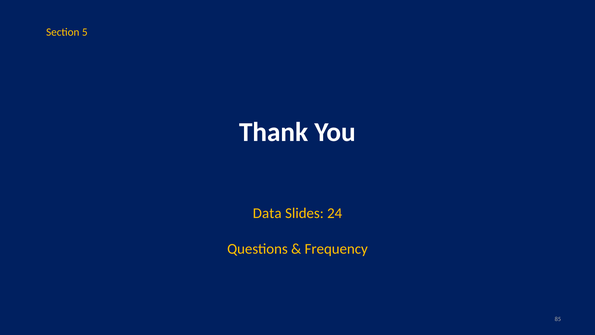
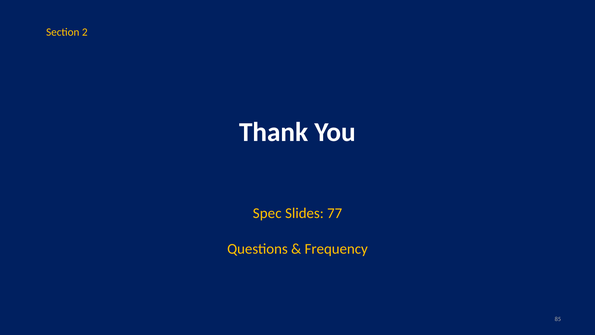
5: 5 -> 2
Data: Data -> Spec
24: 24 -> 77
